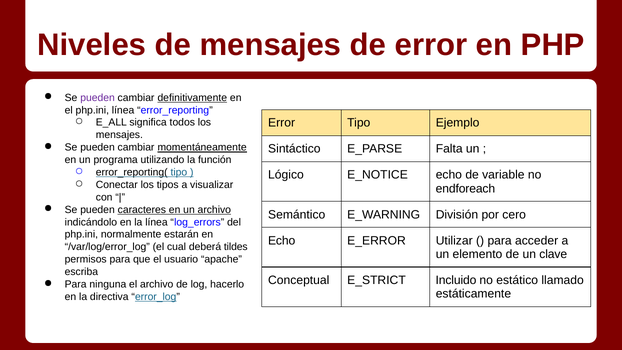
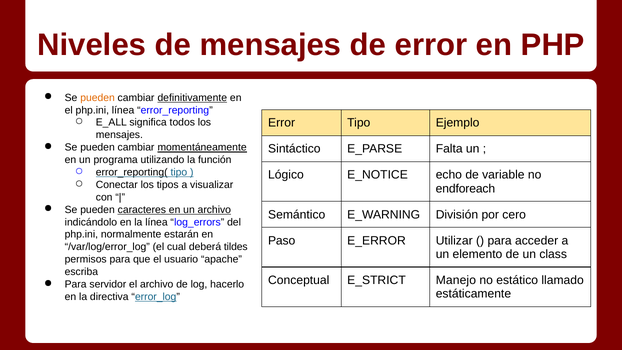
pueden at (98, 98) colour: purple -> orange
Echo at (282, 240): Echo -> Paso
clave: clave -> class
Incluido: Incluido -> Manejo
ninguna: ninguna -> servidor
